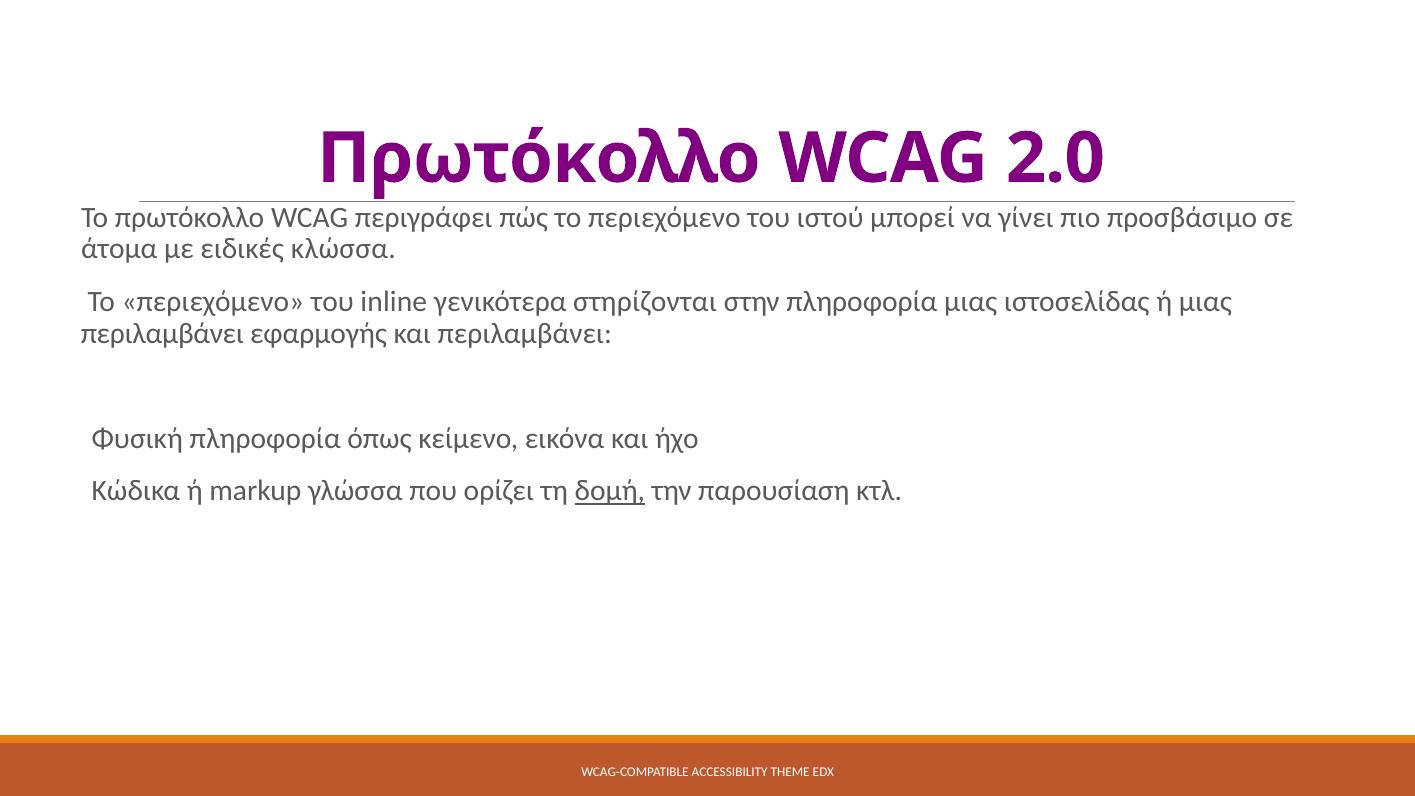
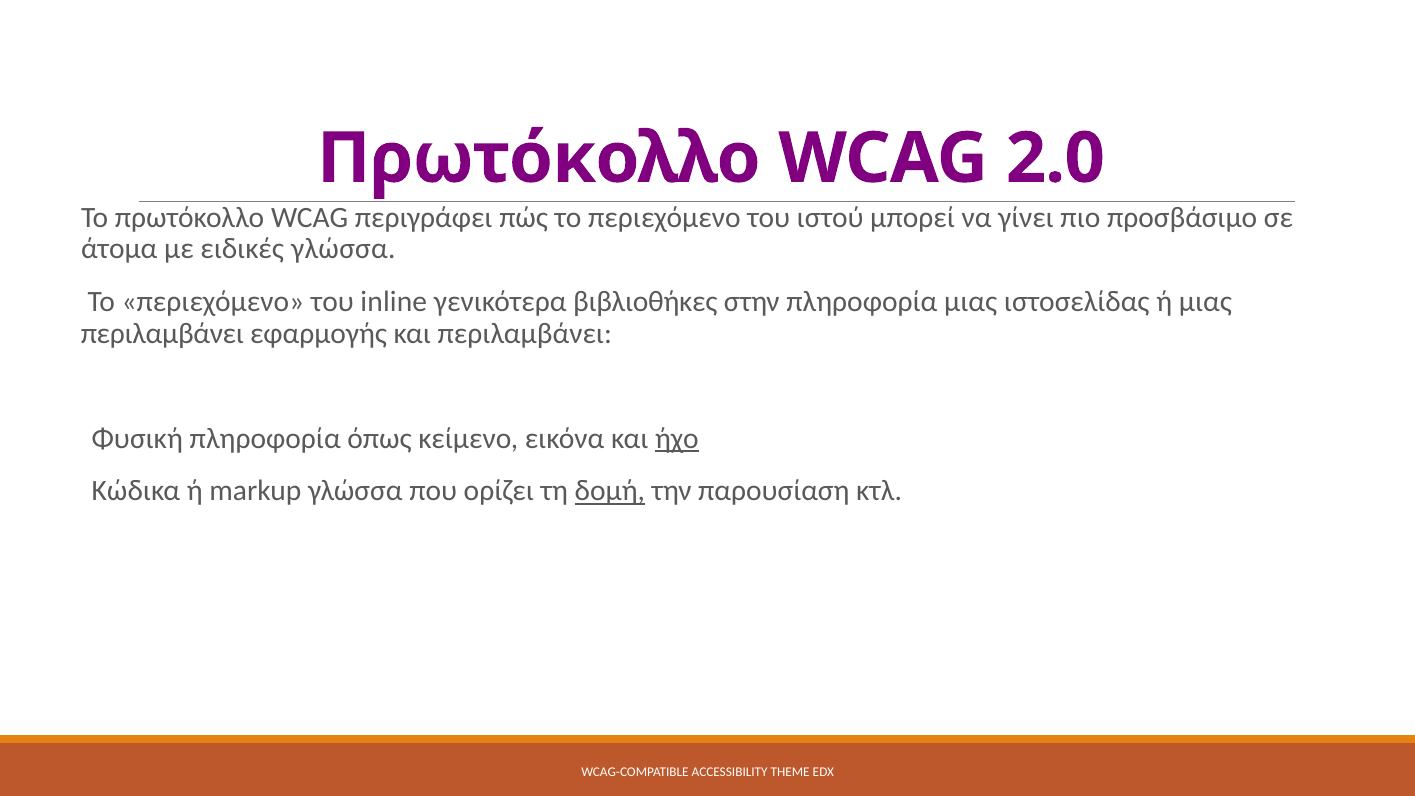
ειδικές κλώσσα: κλώσσα -> γλώσσα
στηρίζονται: στηρίζονται -> βιβλιοθήκες
ήχο underline: none -> present
